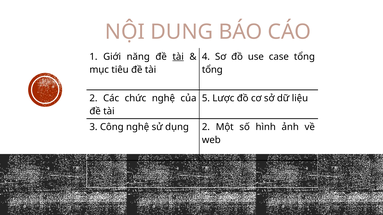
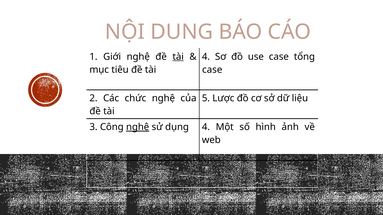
Giới năng: năng -> nghệ
tổng at (212, 70): tổng -> case
nghệ at (138, 127) underline: none -> present
2 at (206, 127): 2 -> 4
